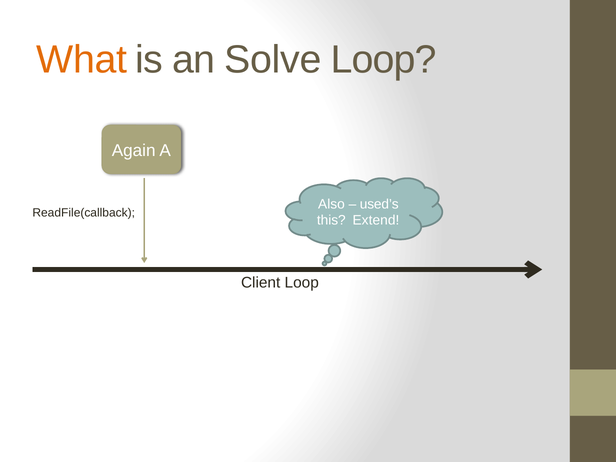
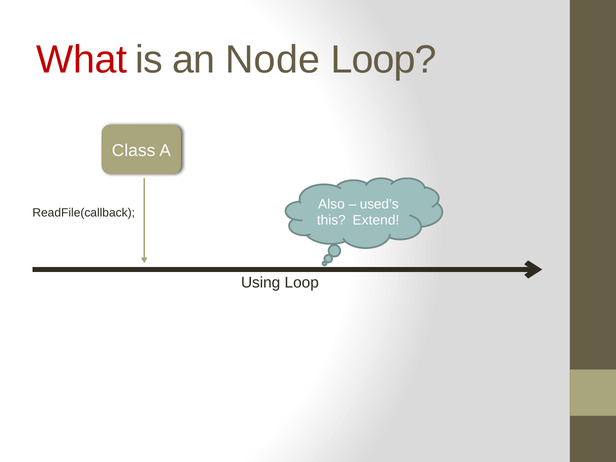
What colour: orange -> red
Solve: Solve -> Node
Again: Again -> Class
Client: Client -> Using
